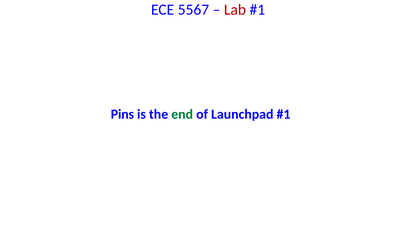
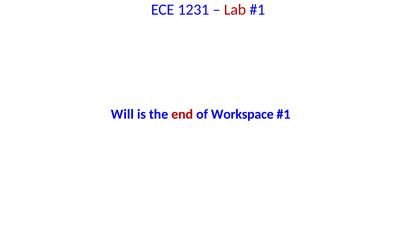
5567: 5567 -> 1231
Pins: Pins -> Will
end colour: green -> red
Launchpad: Launchpad -> Workspace
